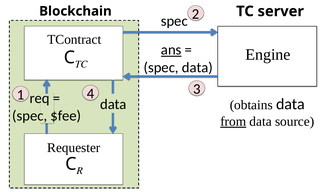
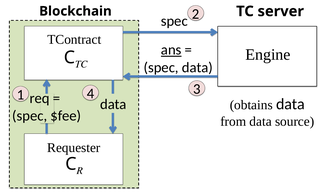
from underline: present -> none
